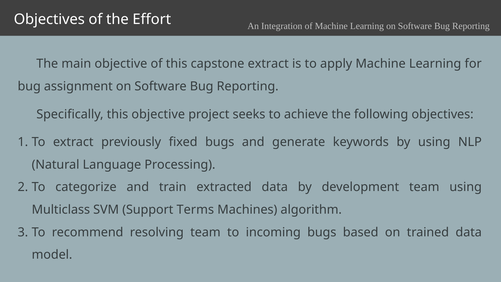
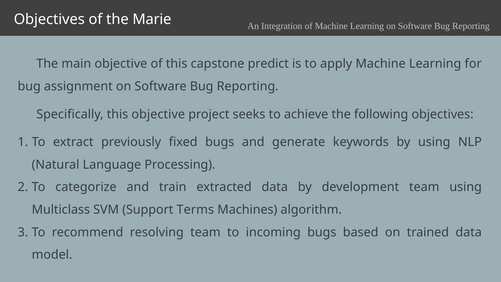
Effort: Effort -> Marie
capstone extract: extract -> predict
